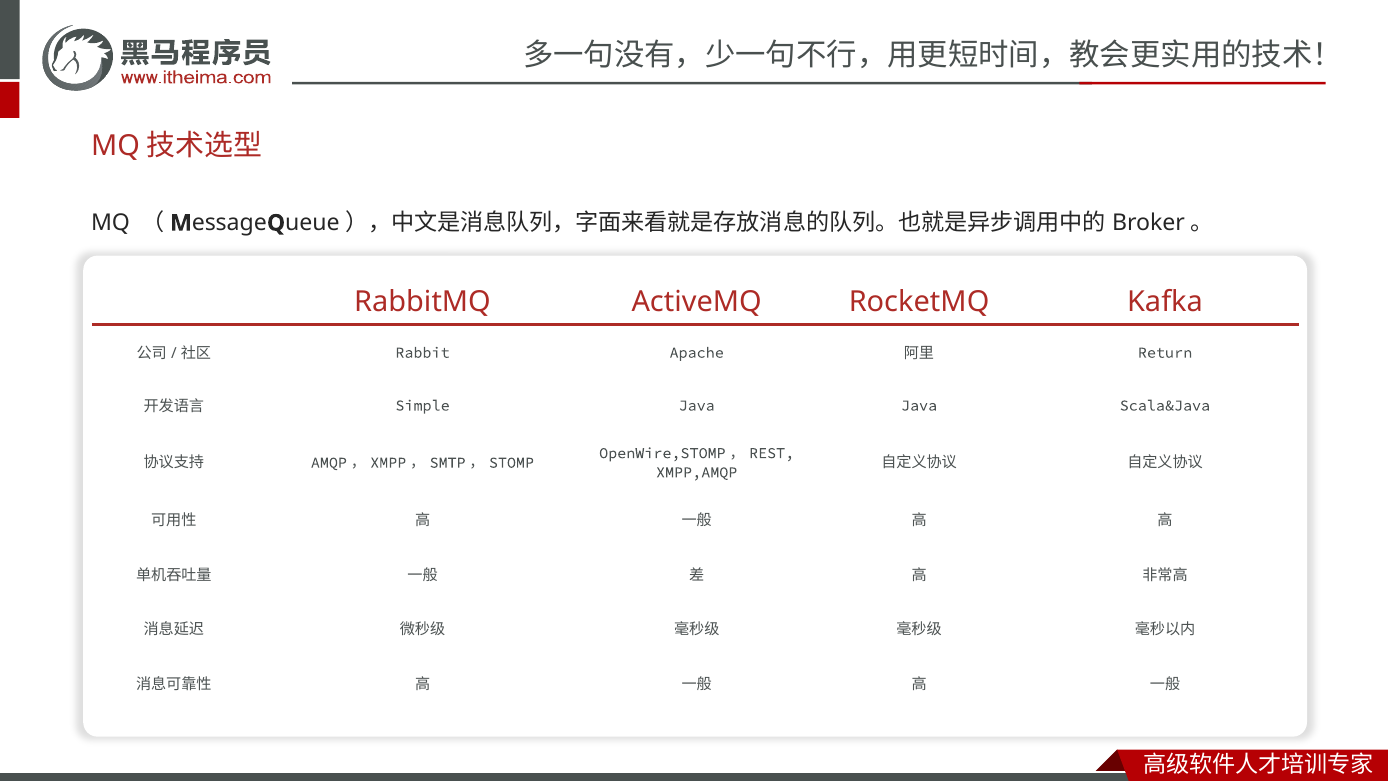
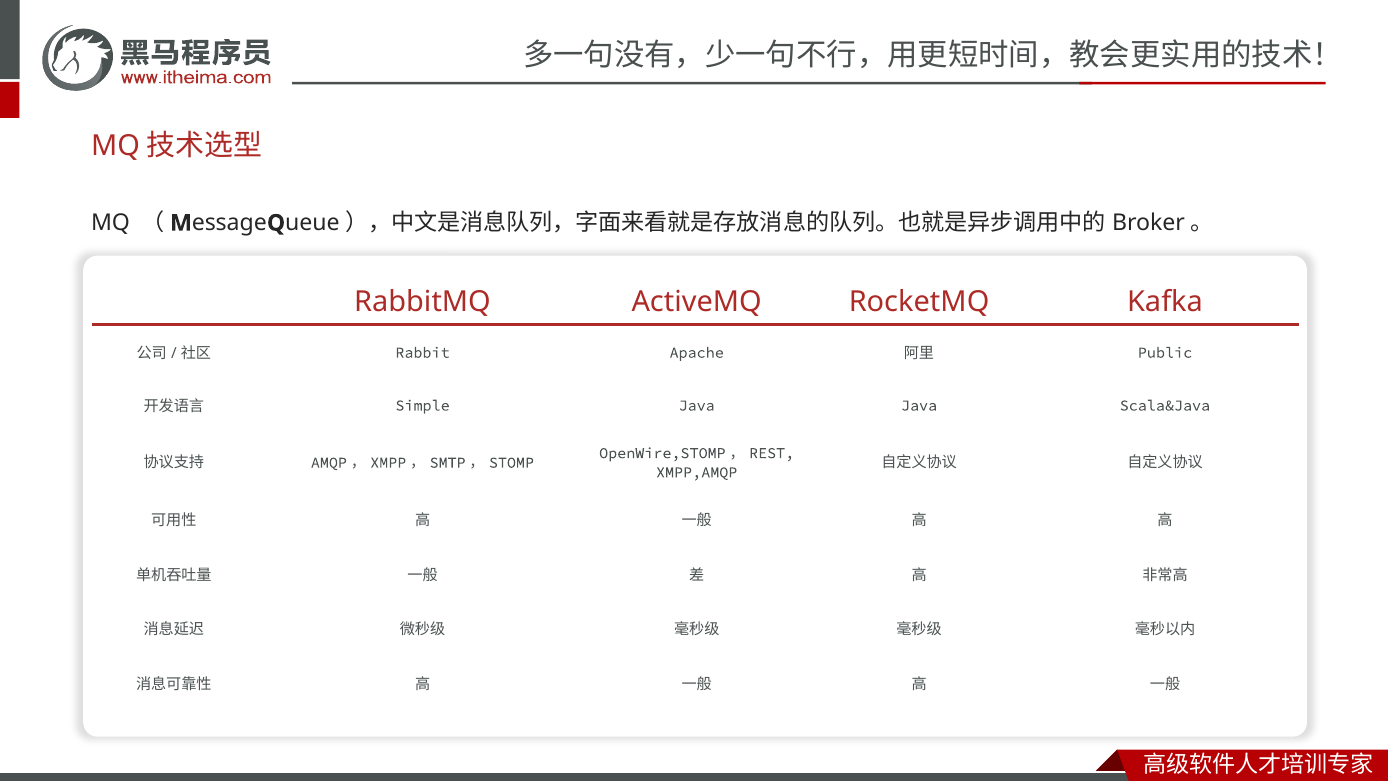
Return: Return -> Public
